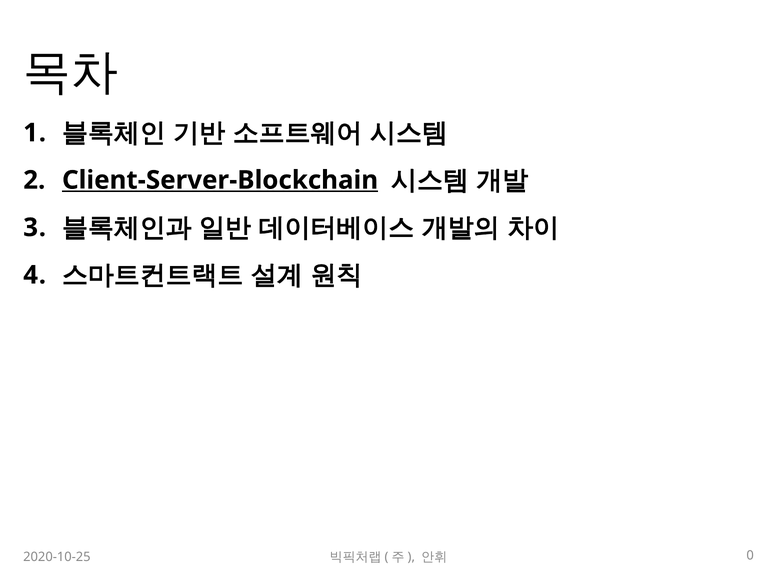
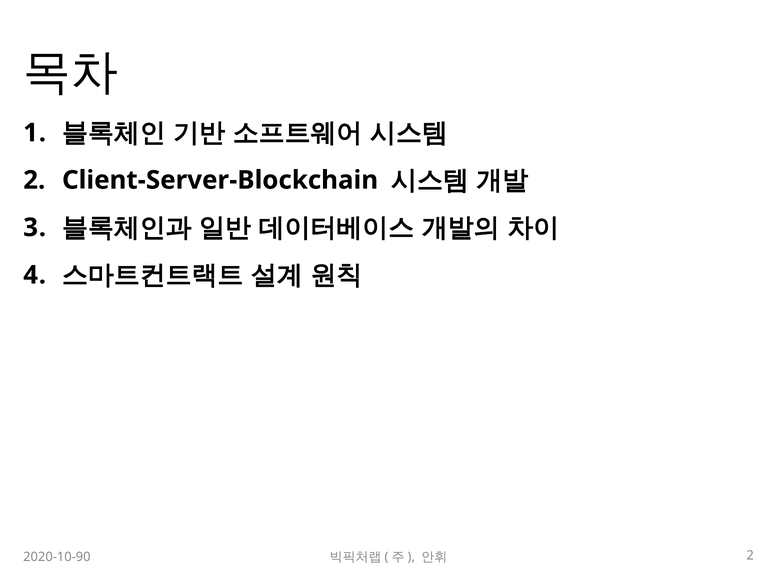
Client-Server-Blockchain underline: present -> none
2020-10-25: 2020-10-25 -> 2020-10-90
0 at (750, 555): 0 -> 2
